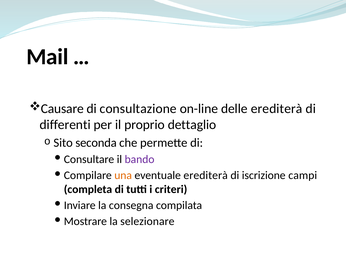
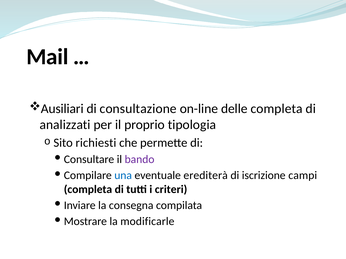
Causare: Causare -> Ausiliari
delle erediterà: erediterà -> completa
differenti: differenti -> analizzati
dettaglio: dettaglio -> tipologia
seconda: seconda -> richiesti
una colour: orange -> blue
selezionare: selezionare -> modificarle
